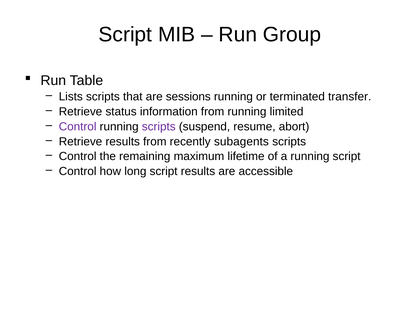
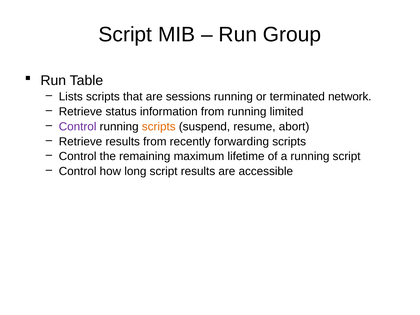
transfer: transfer -> network
scripts at (159, 127) colour: purple -> orange
subagents: subagents -> forwarding
